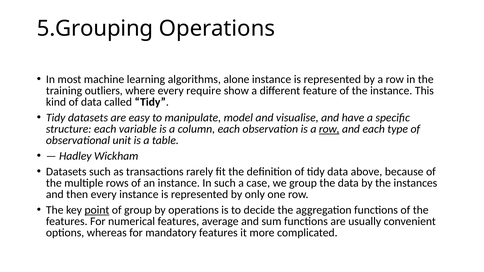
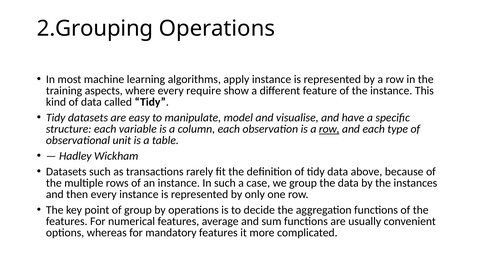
5.Grouping: 5.Grouping -> 2.Grouping
alone: alone -> apply
outliers: outliers -> aspects
point underline: present -> none
